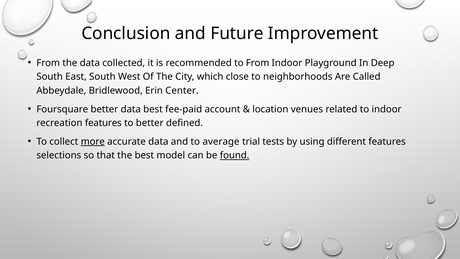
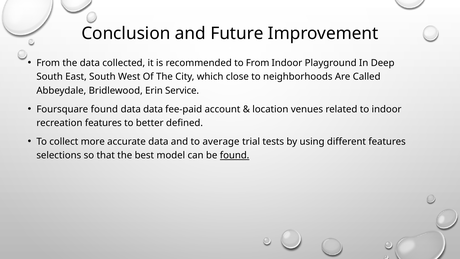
Center: Center -> Service
Foursquare better: better -> found
data best: best -> data
more underline: present -> none
